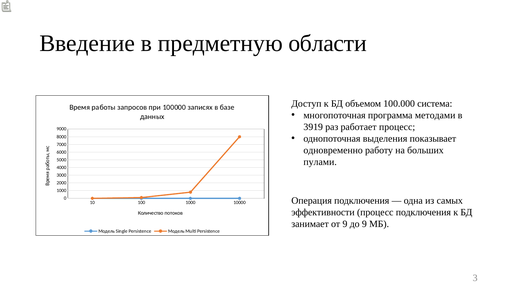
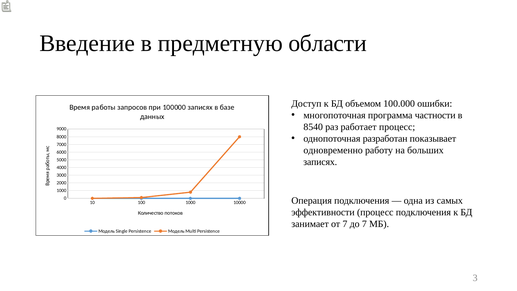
система: система -> ошибки
методами: методами -> частности
3919: 3919 -> 8540
выделения: выделения -> разработан
пулами at (320, 162): пулами -> записях
от 9: 9 -> 7
до 9: 9 -> 7
